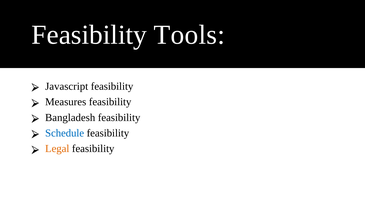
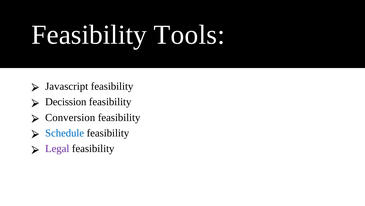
Measures: Measures -> Decission
Bangladesh: Bangladesh -> Conversion
Legal colour: orange -> purple
